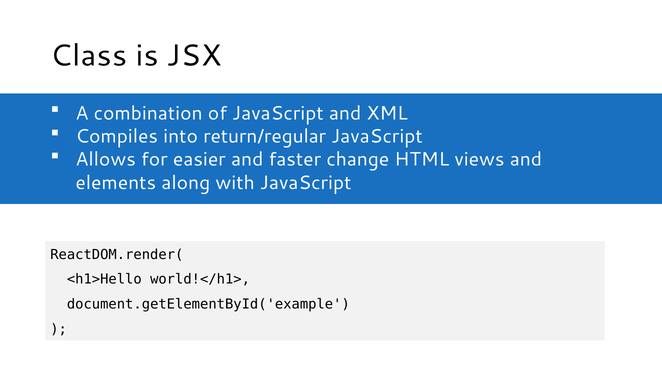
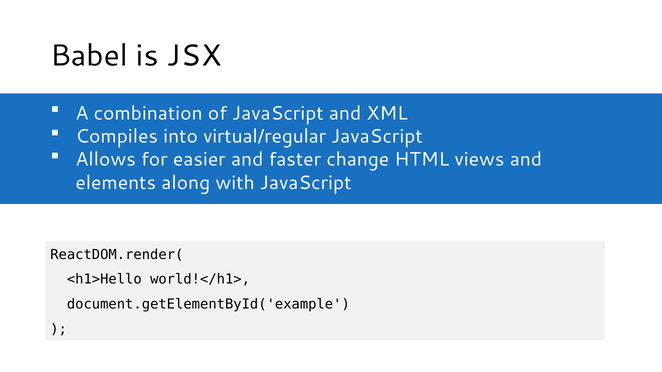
Class: Class -> Babel
return/regular: return/regular -> virtual/regular
